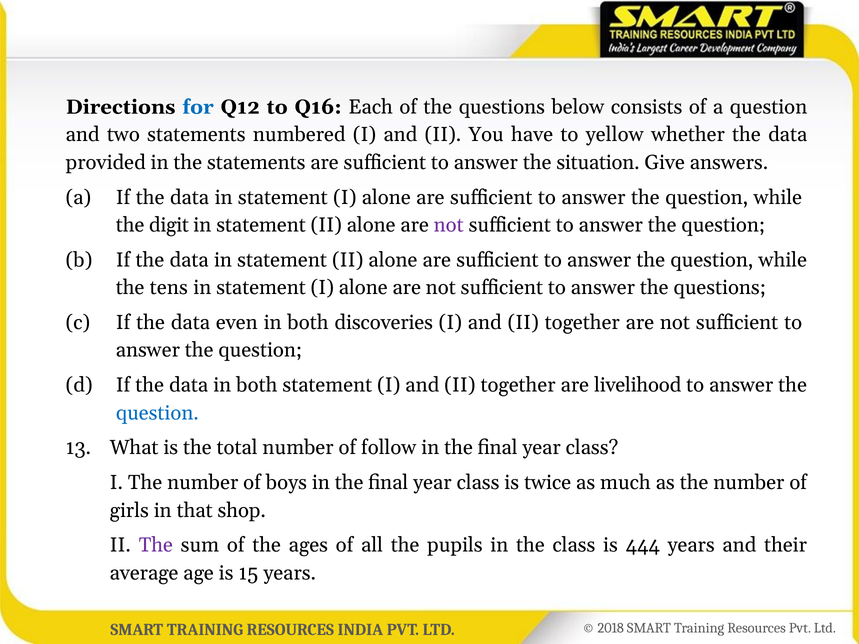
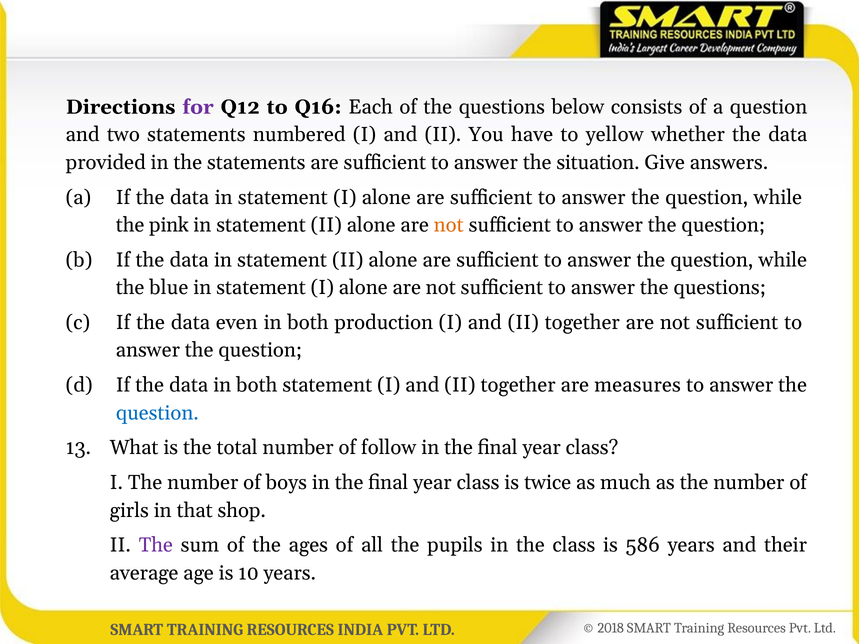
for colour: blue -> purple
digit: digit -> pink
not at (449, 225) colour: purple -> orange
tens: tens -> blue
discoveries: discoveries -> production
livelihood: livelihood -> measures
444: 444 -> 586
15: 15 -> 10
